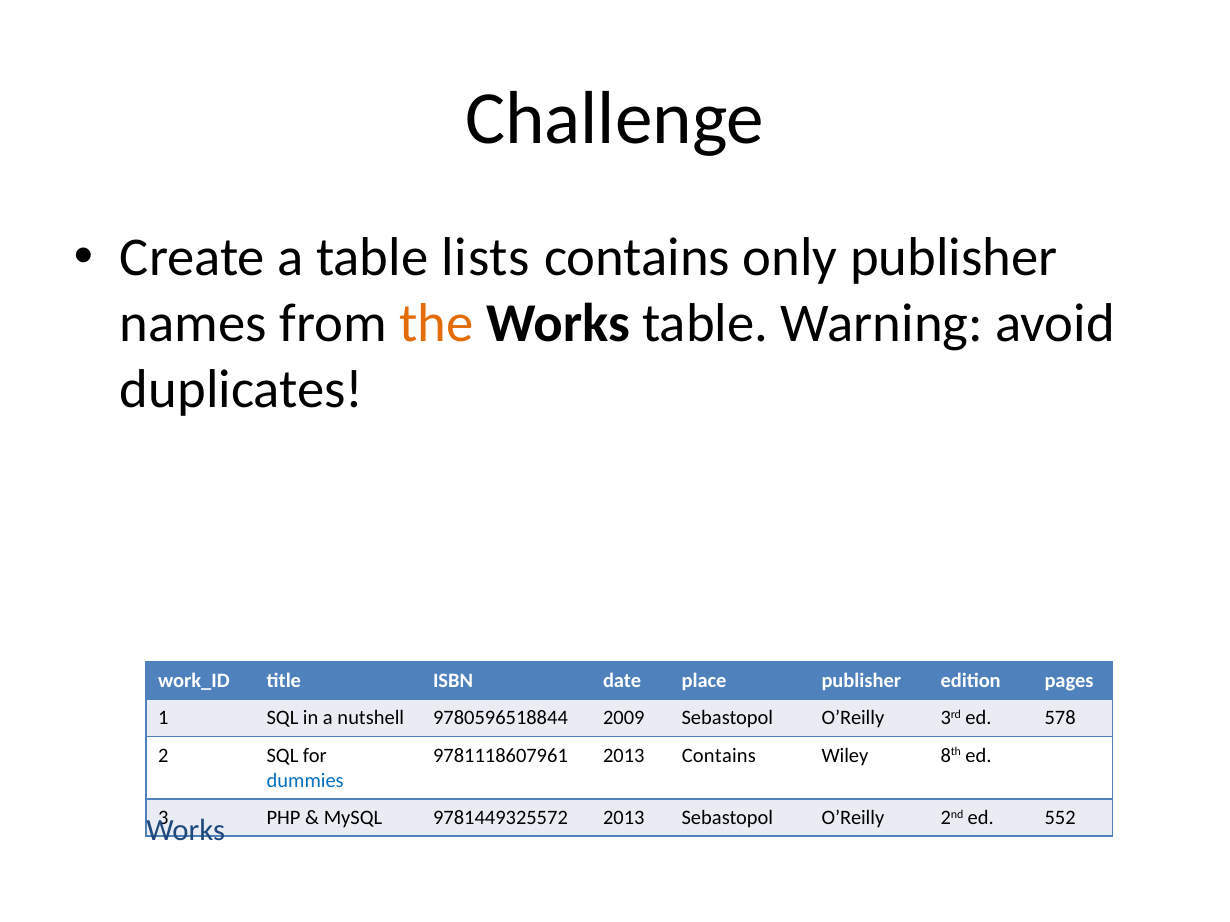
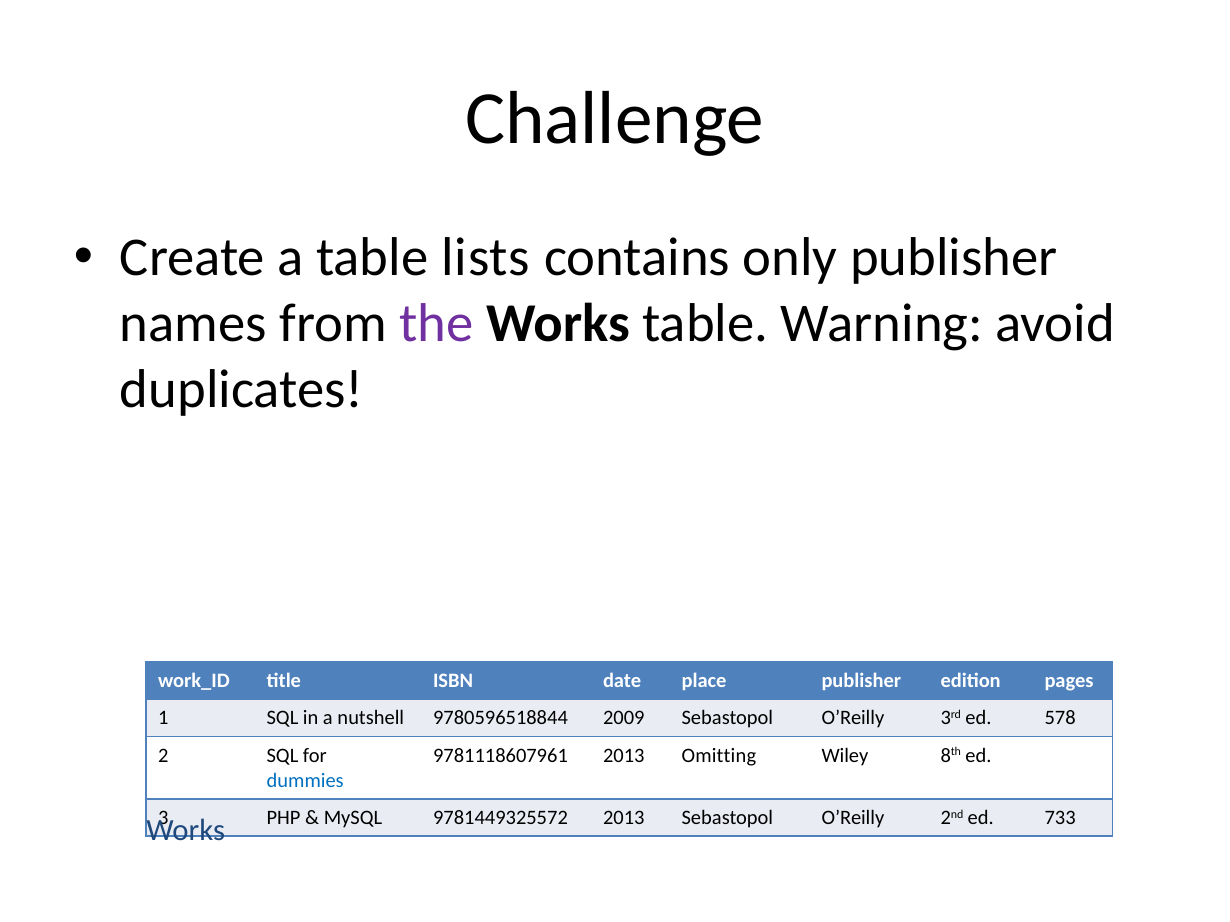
the colour: orange -> purple
2013 Contains: Contains -> Omitting
552: 552 -> 733
